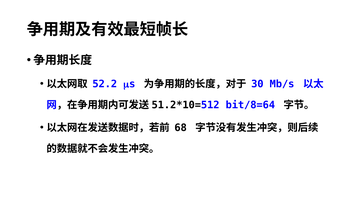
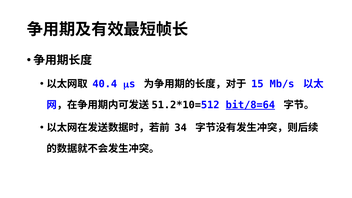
52.2: 52.2 -> 40.4
30: 30 -> 15
bit/8=64 underline: none -> present
68: 68 -> 34
